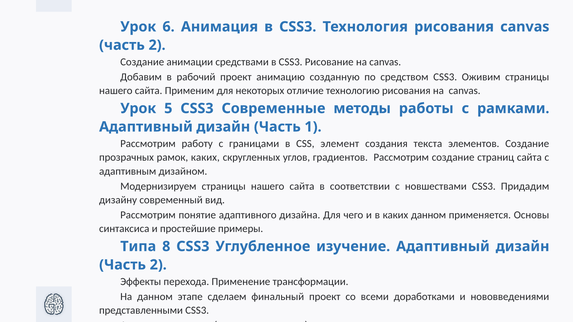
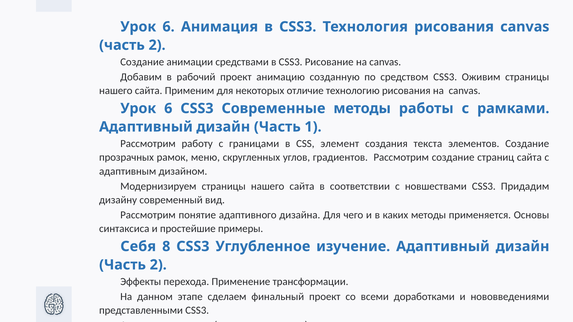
5 at (168, 109): 5 -> 6
рамок каких: каких -> меню
каких данном: данном -> методы
Типа: Типа -> Себя
